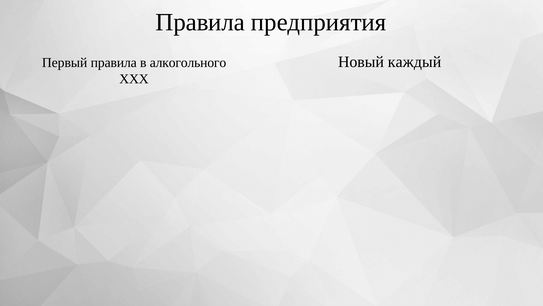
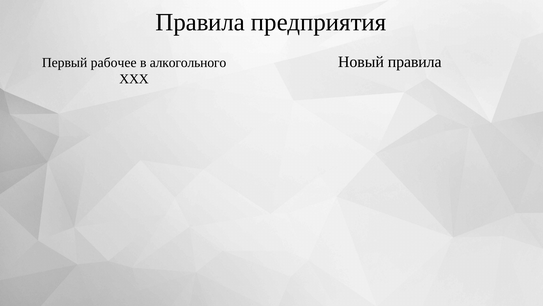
Новый каждый: каждый -> правила
Первый правила: правила -> рабочее
